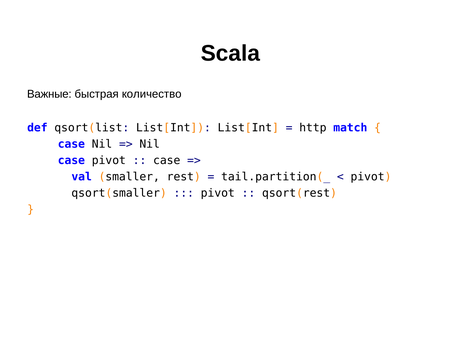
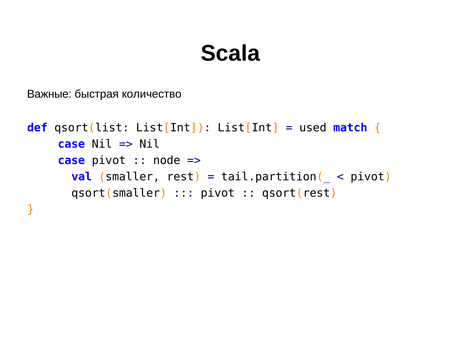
http: http -> used
case at (167, 160): case -> node
